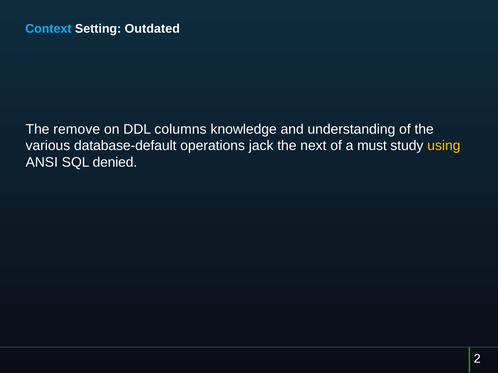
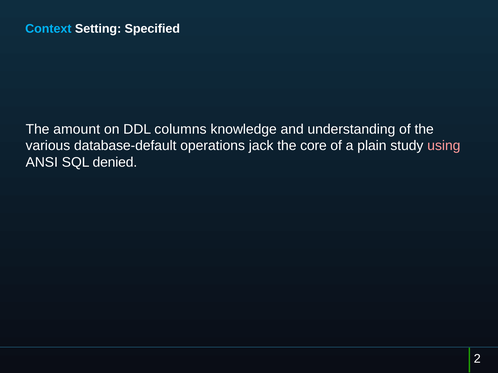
Outdated: Outdated -> Specified
remove: remove -> amount
next: next -> core
must: must -> plain
using colour: yellow -> pink
